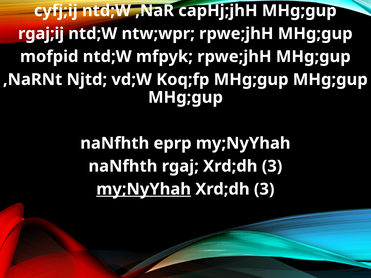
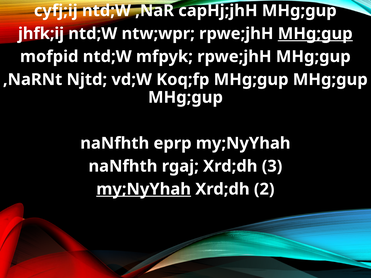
rgaj;ij: rgaj;ij -> jhfk;ij
MHg;gup at (315, 34) underline: none -> present
3 at (264, 189): 3 -> 2
